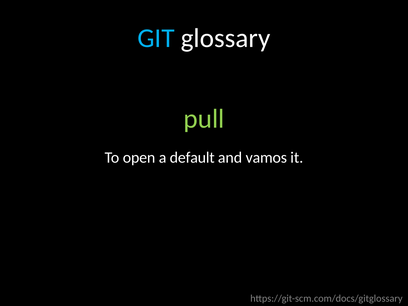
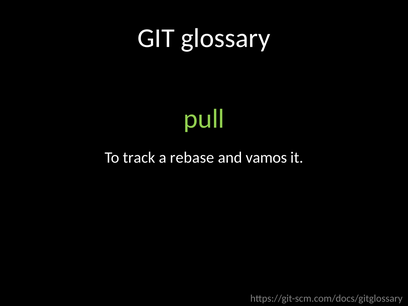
GIT colour: light blue -> white
open: open -> track
default: default -> rebase
